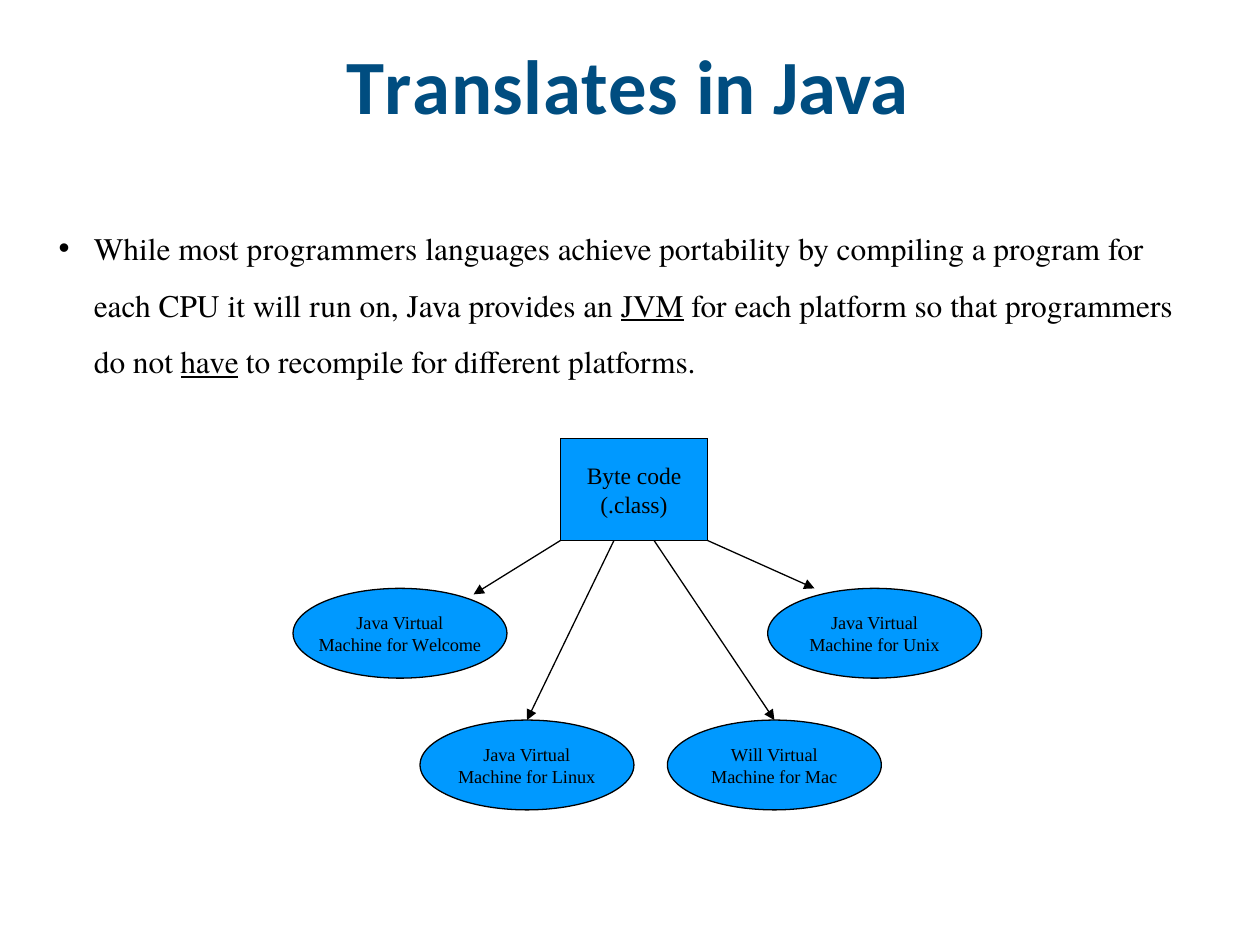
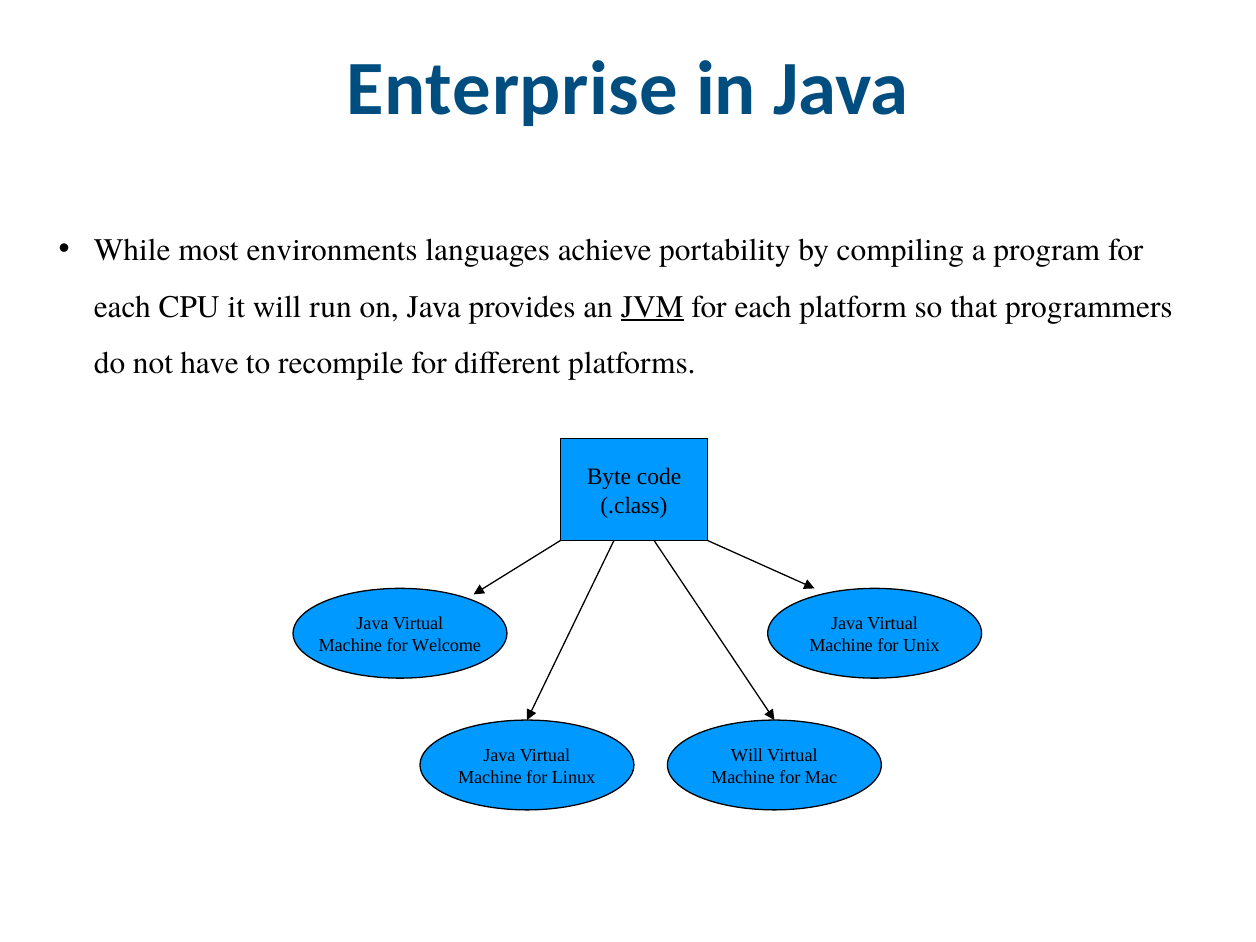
Translates: Translates -> Enterprise
most programmers: programmers -> environments
have underline: present -> none
